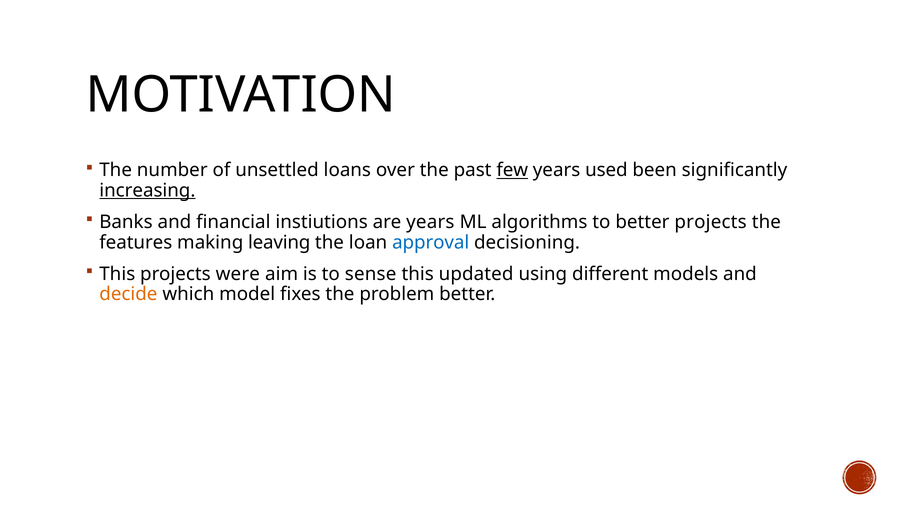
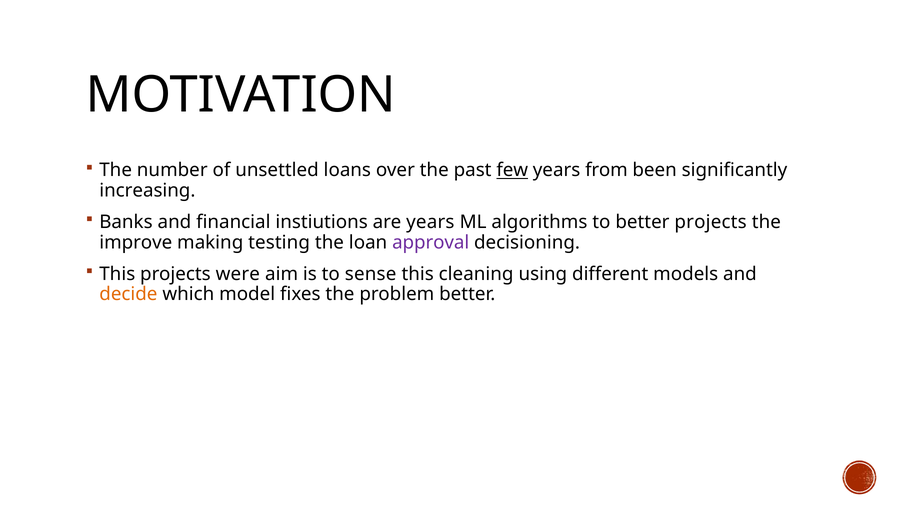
used: used -> from
increasing underline: present -> none
features: features -> improve
leaving: leaving -> testing
approval colour: blue -> purple
updated: updated -> cleaning
